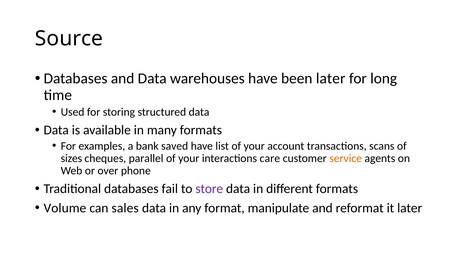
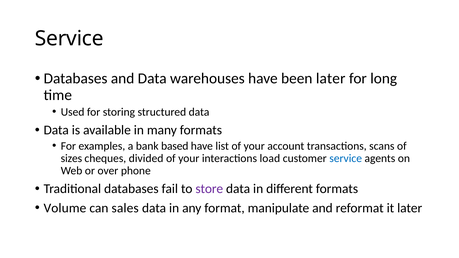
Source at (69, 39): Source -> Service
saved: saved -> based
parallel: parallel -> divided
care: care -> load
service at (346, 158) colour: orange -> blue
